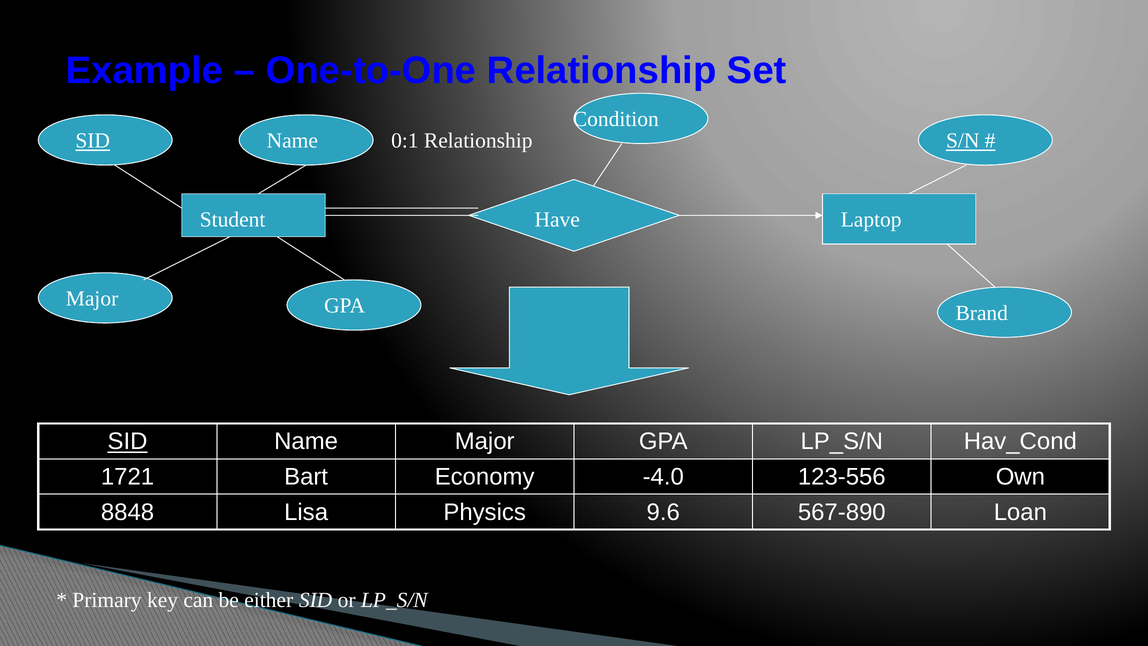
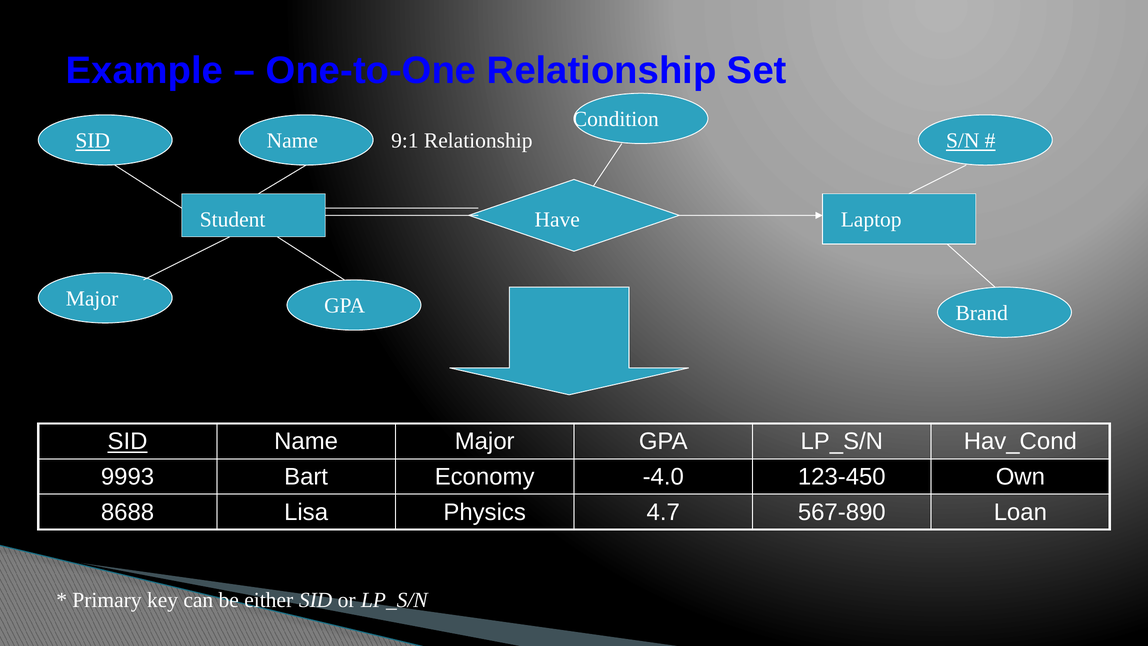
0:1: 0:1 -> 9:1
1721: 1721 -> 9993
123-556: 123-556 -> 123-450
8848: 8848 -> 8688
9.6: 9.6 -> 4.7
